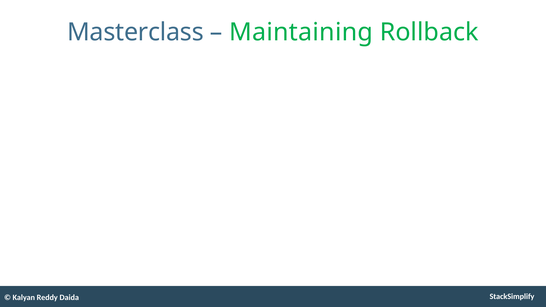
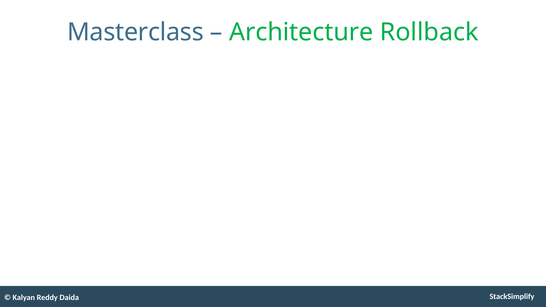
Maintaining: Maintaining -> Architecture
